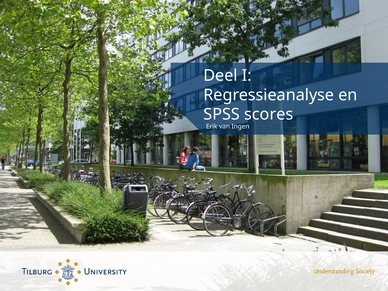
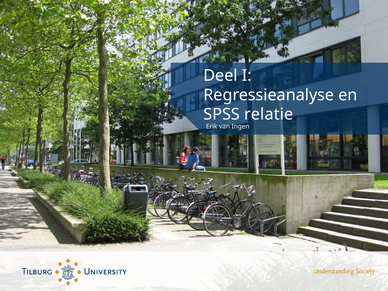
scores: scores -> relatie
